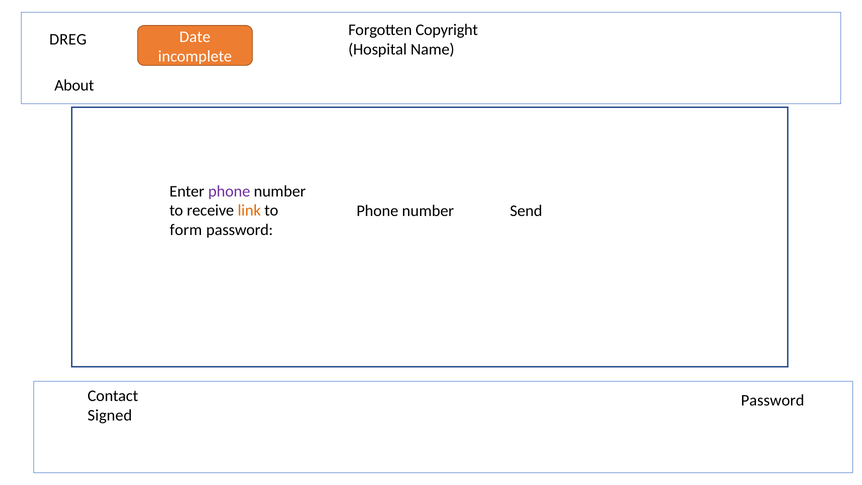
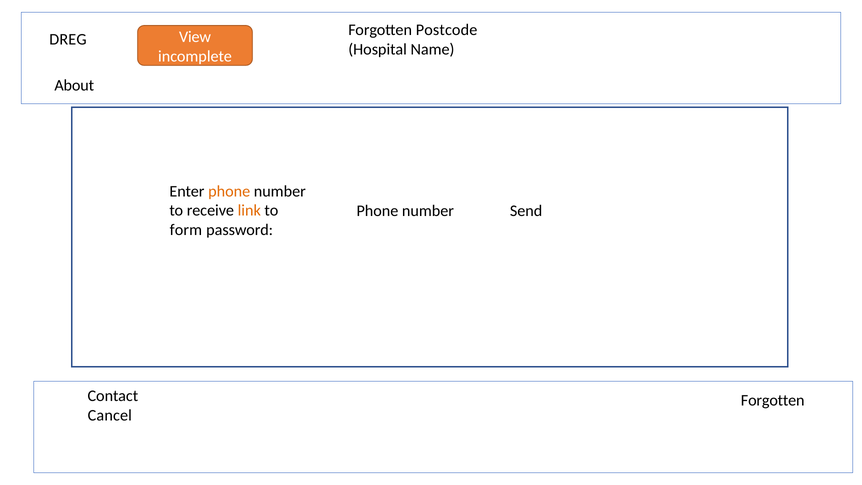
Copyright: Copyright -> Postcode
Date: Date -> View
phone at (229, 191) colour: purple -> orange
Password at (773, 400): Password -> Forgotten
Signed: Signed -> Cancel
